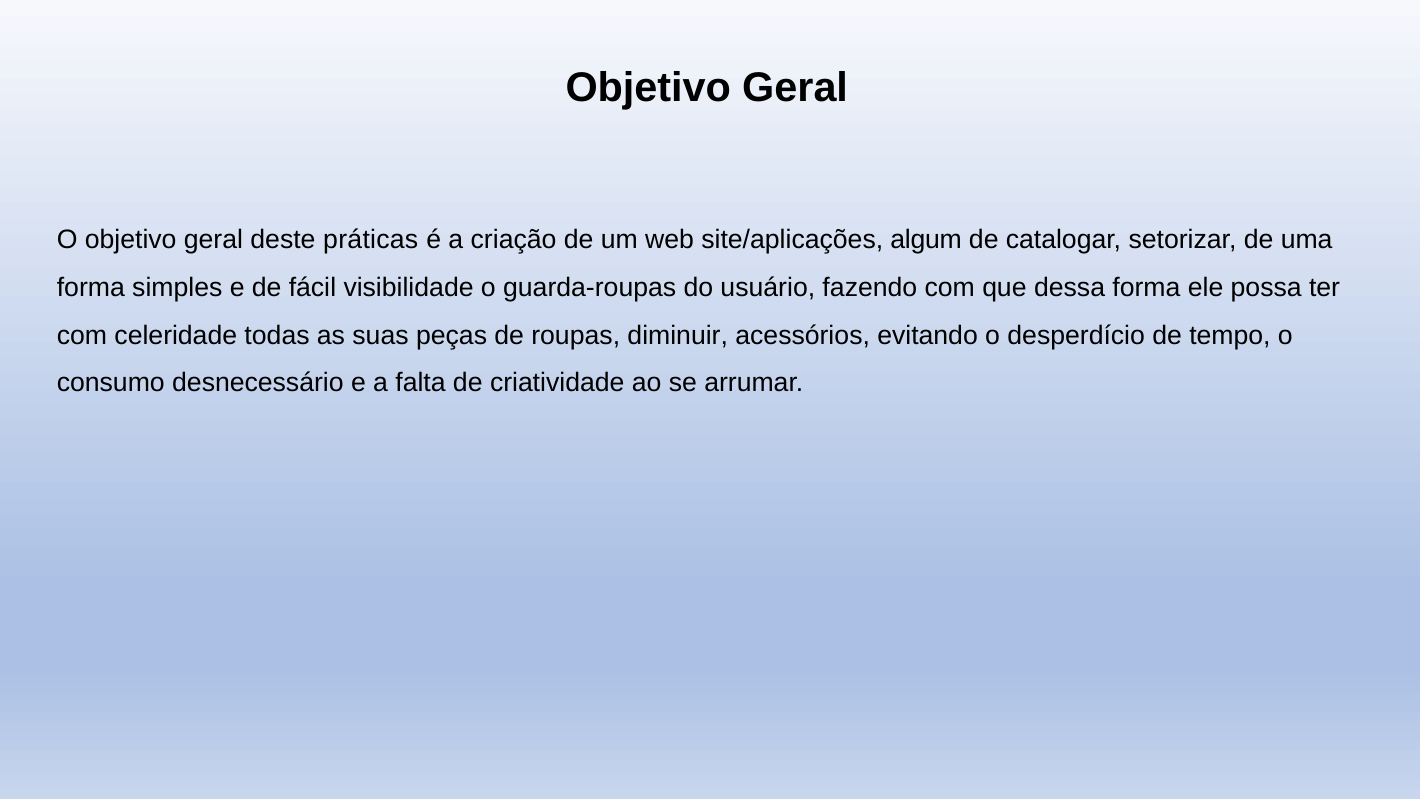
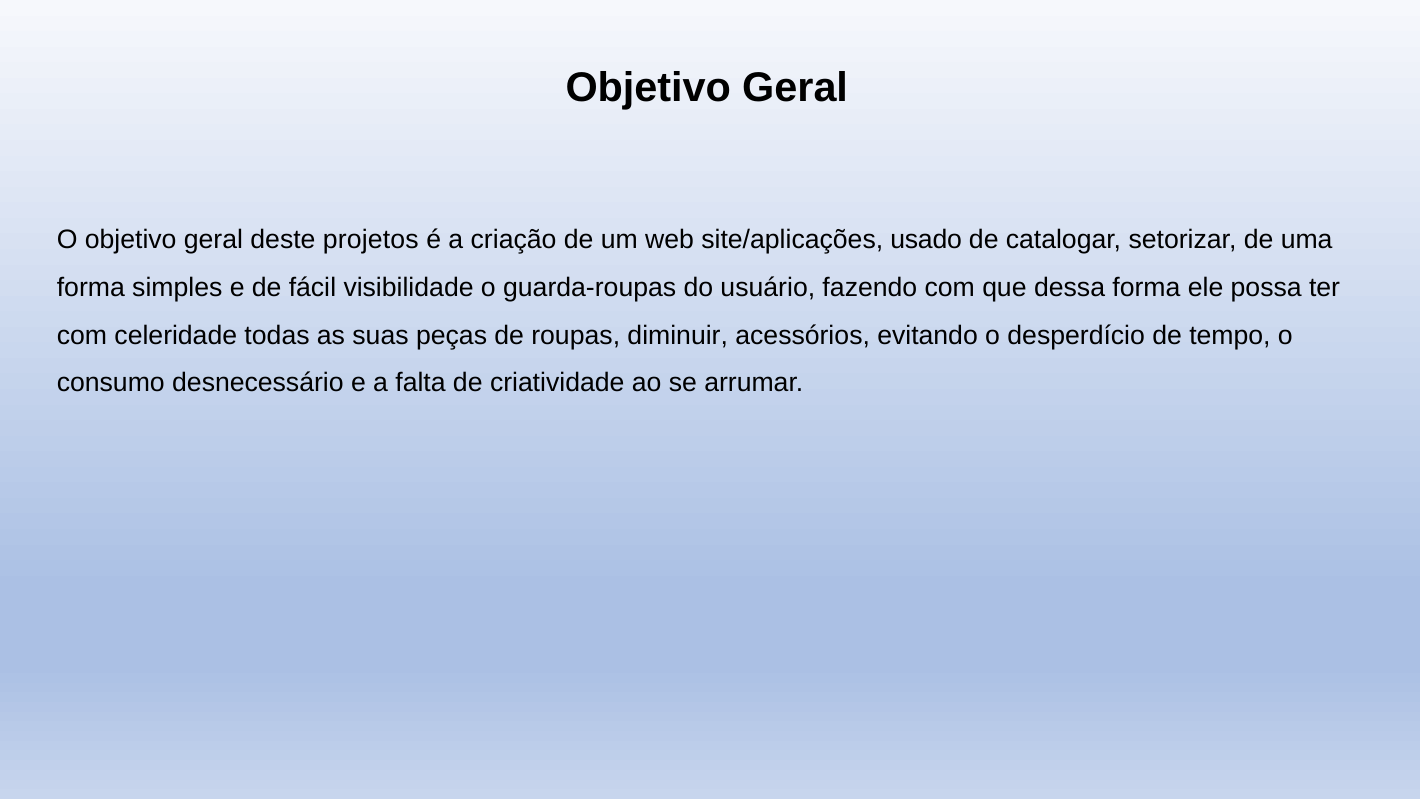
práticas: práticas -> projetos
algum: algum -> usado
